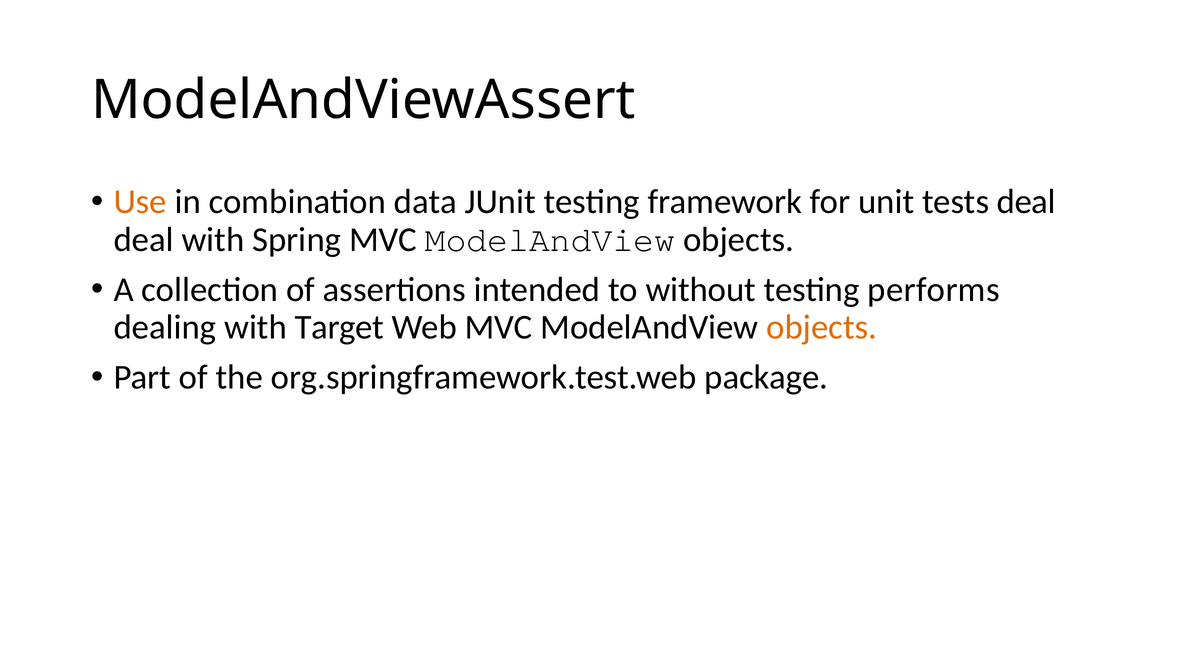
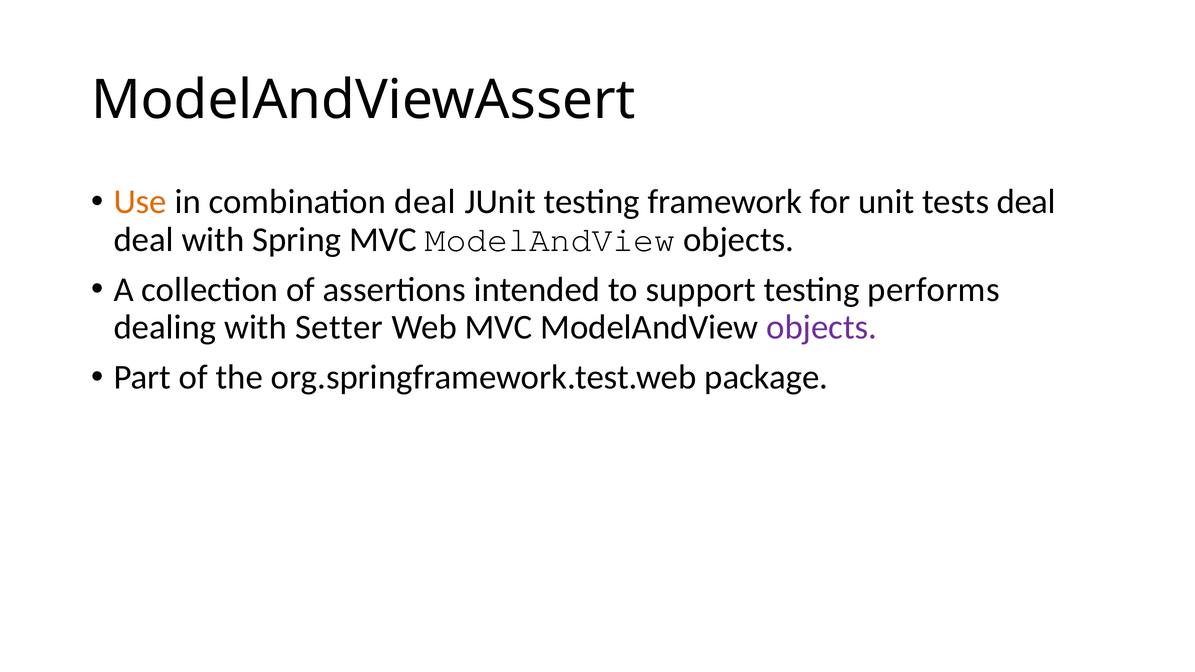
combination data: data -> deal
without: without -> support
Target: Target -> Setter
objects at (822, 327) colour: orange -> purple
